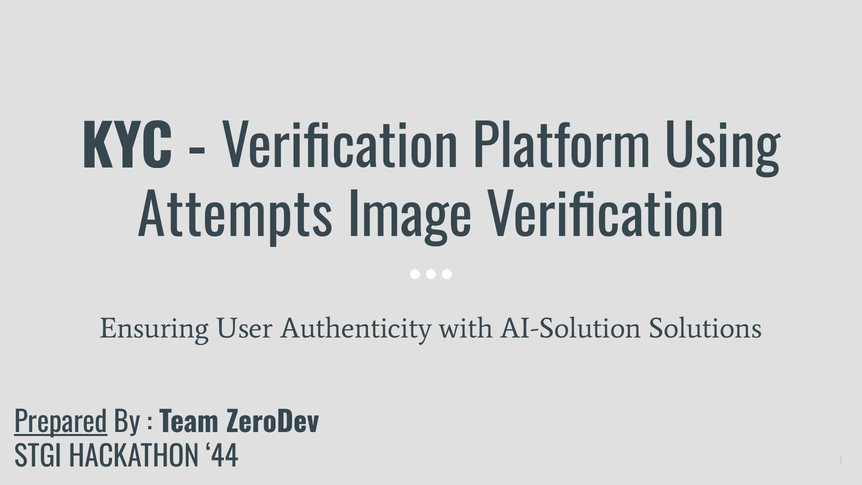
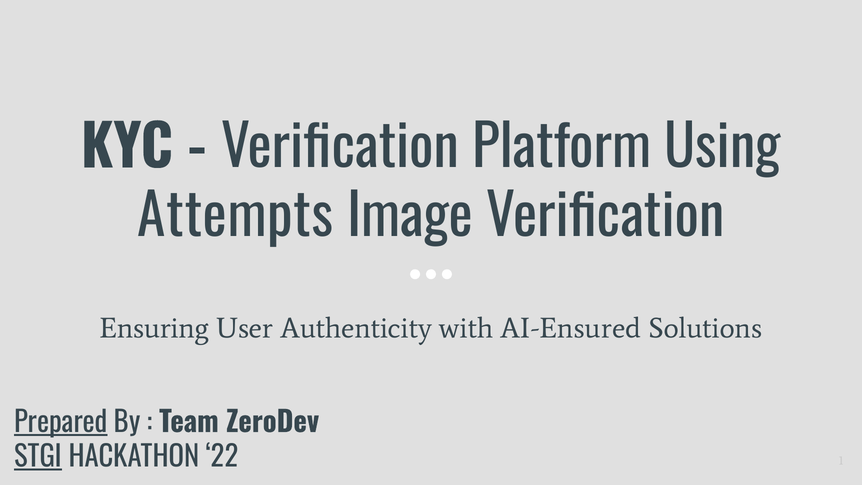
AI-Solution: AI-Solution -> AI-Ensured
STGI underline: none -> present
44: 44 -> 22
